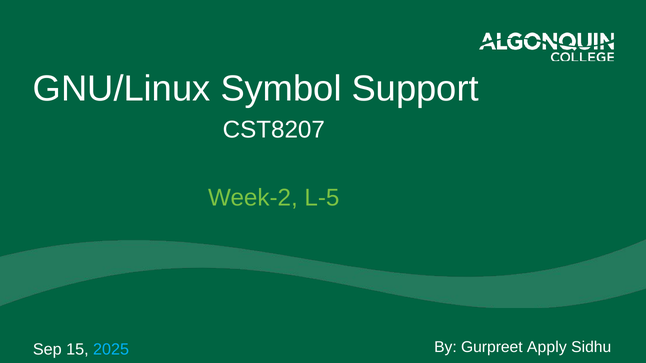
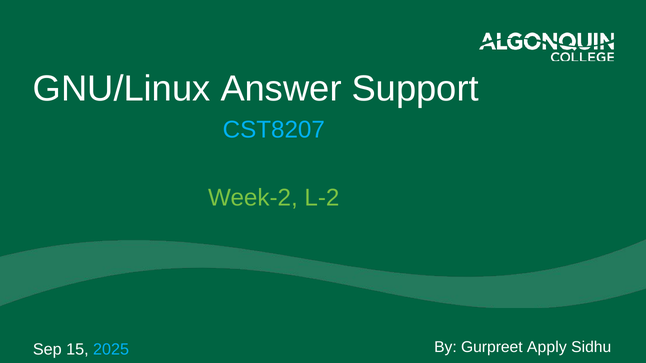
Symbol: Symbol -> Answer
CST8207 colour: white -> light blue
L-5: L-5 -> L-2
